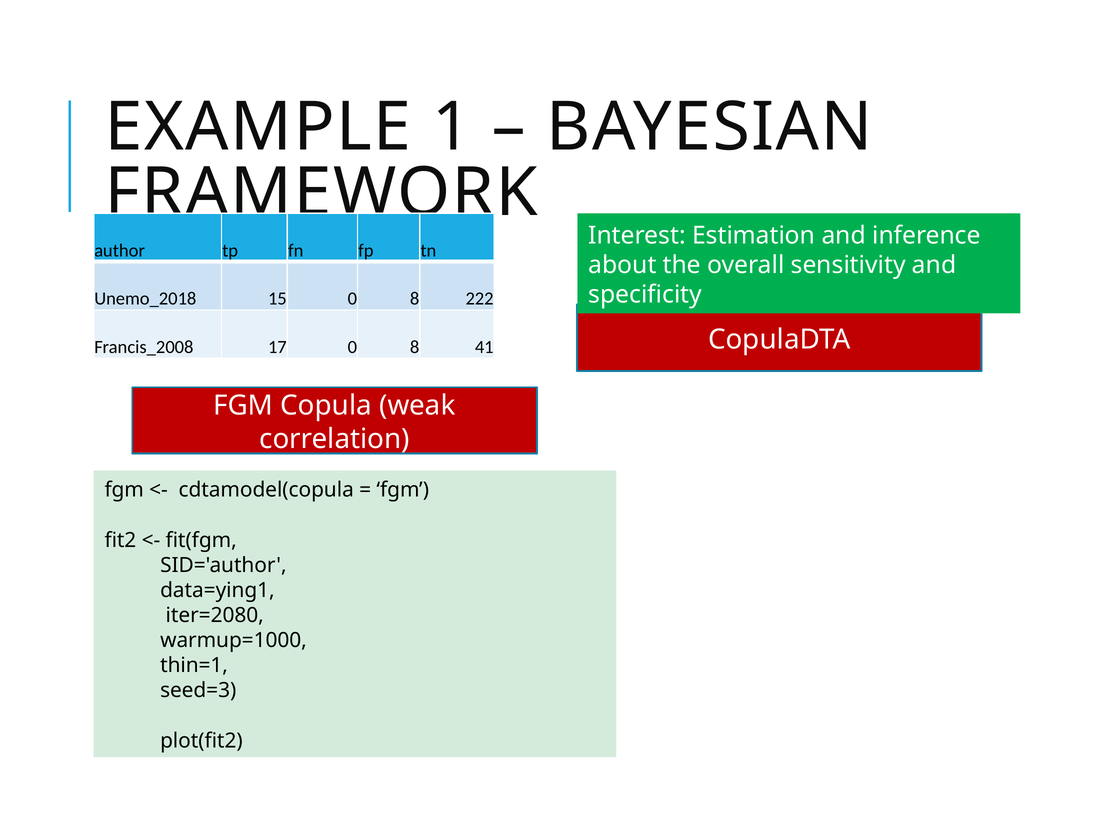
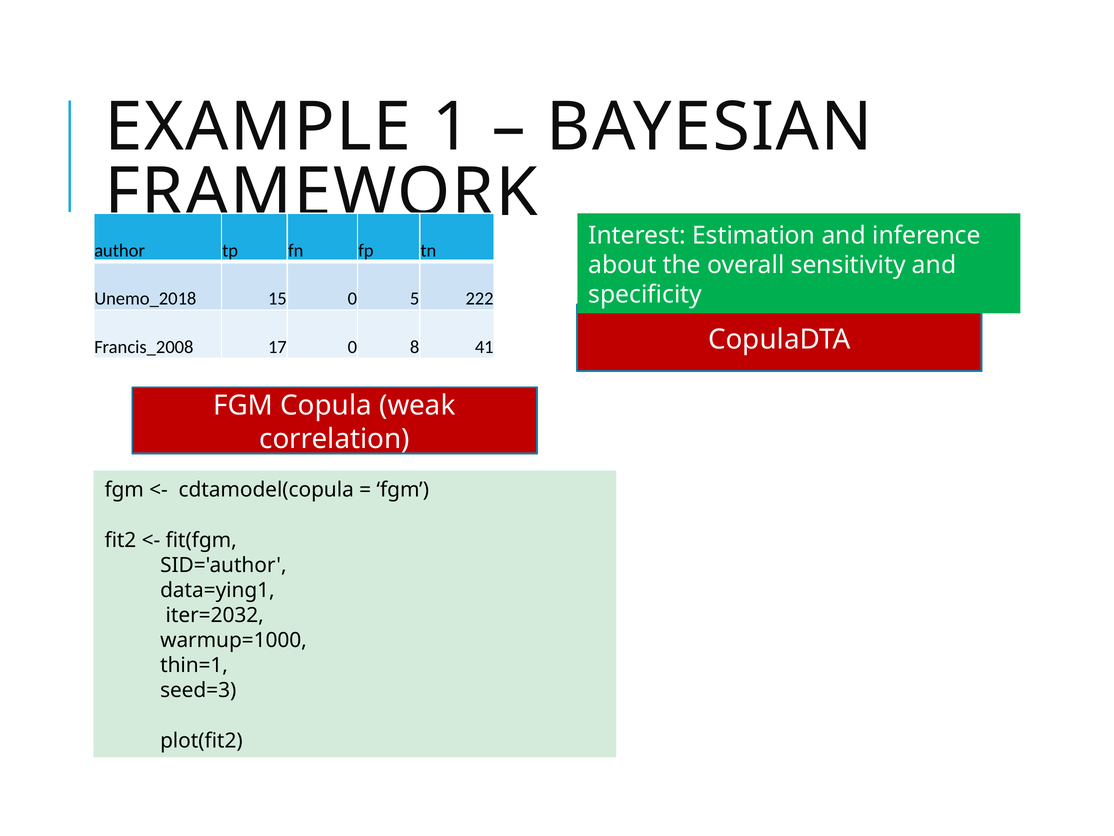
15 0 8: 8 -> 5
iter=2080: iter=2080 -> iter=2032
